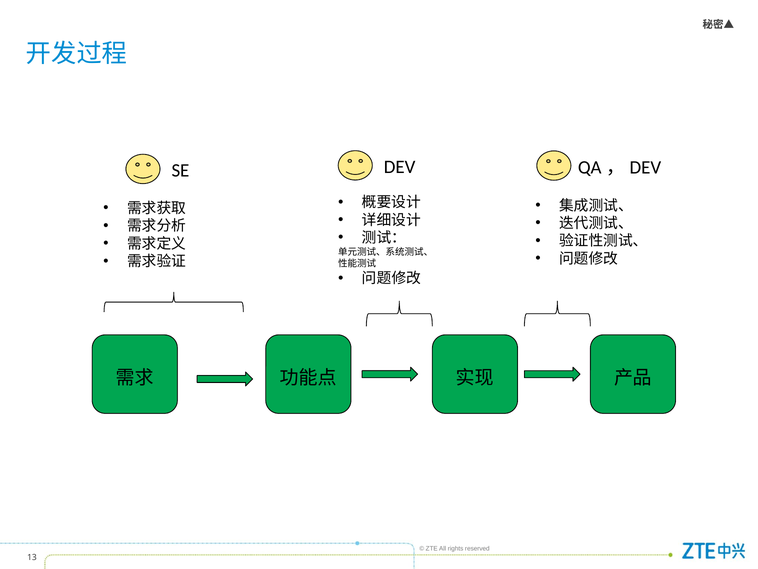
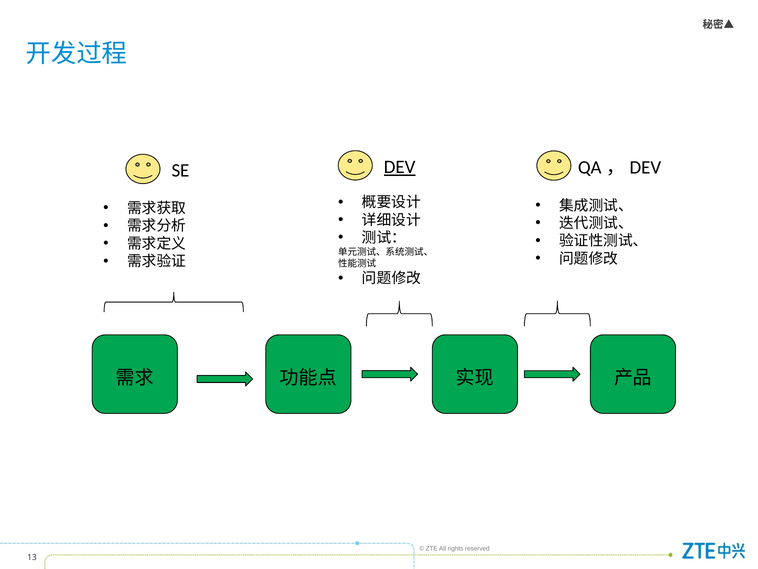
DEV underline: none -> present
